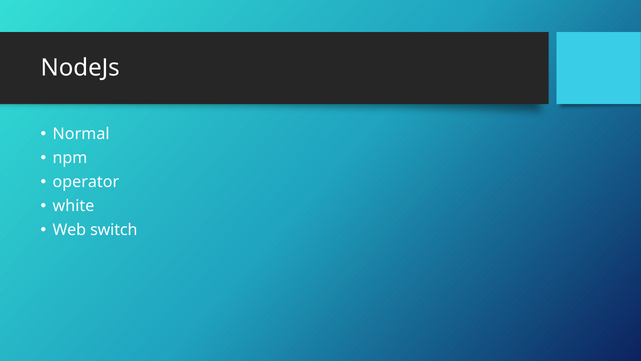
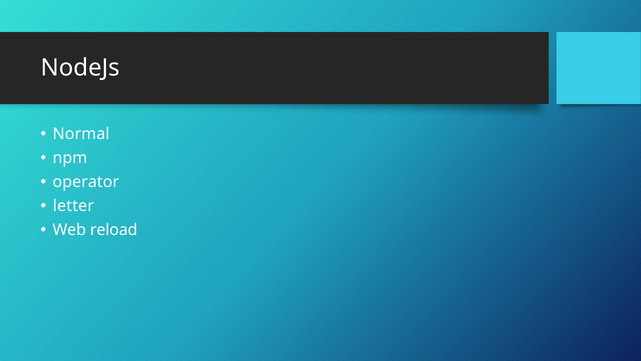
white: white -> letter
switch: switch -> reload
